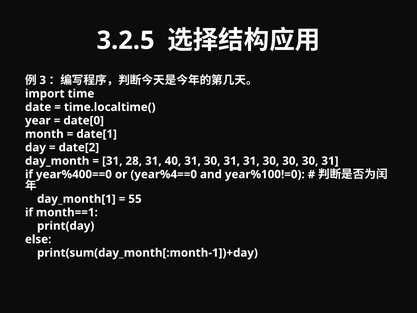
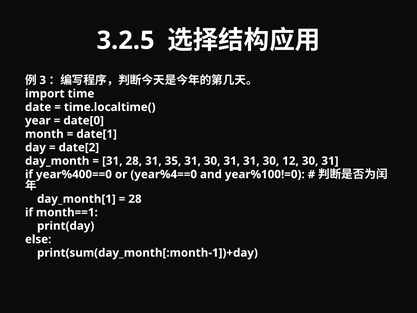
40: 40 -> 35
31 30 30: 30 -> 12
55 at (135, 199): 55 -> 28
